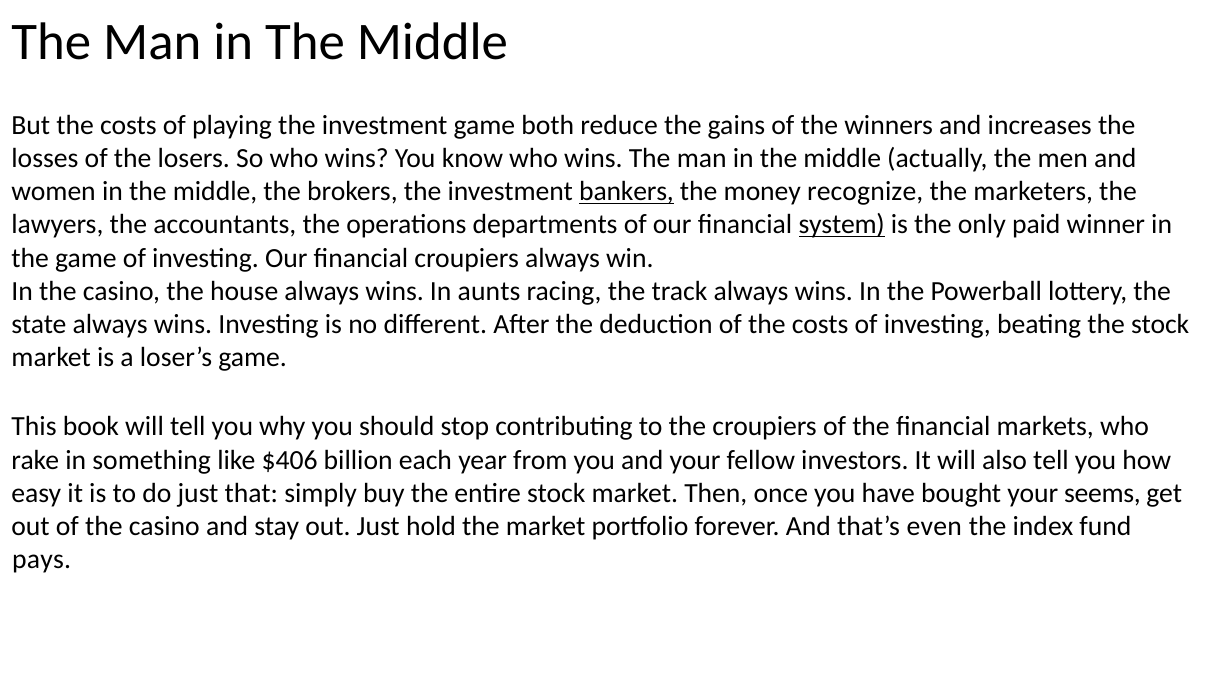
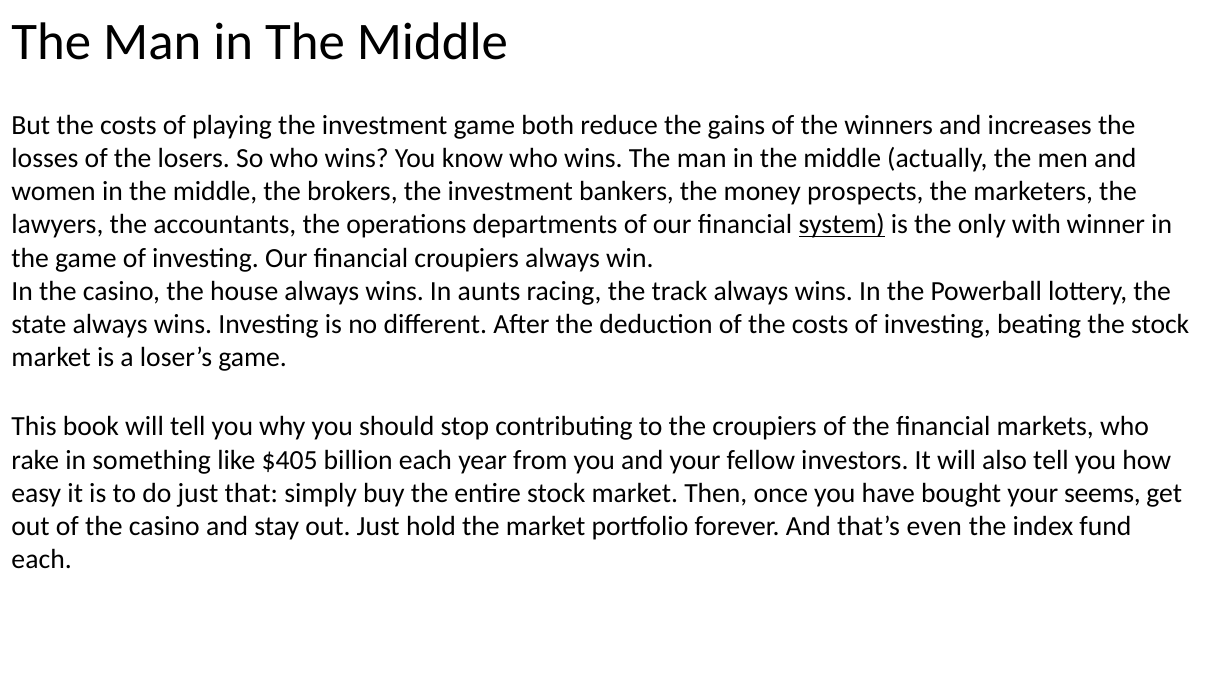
bankers underline: present -> none
recognize: recognize -> prospects
paid: paid -> with
$406: $406 -> $405
pays at (42, 560): pays -> each
